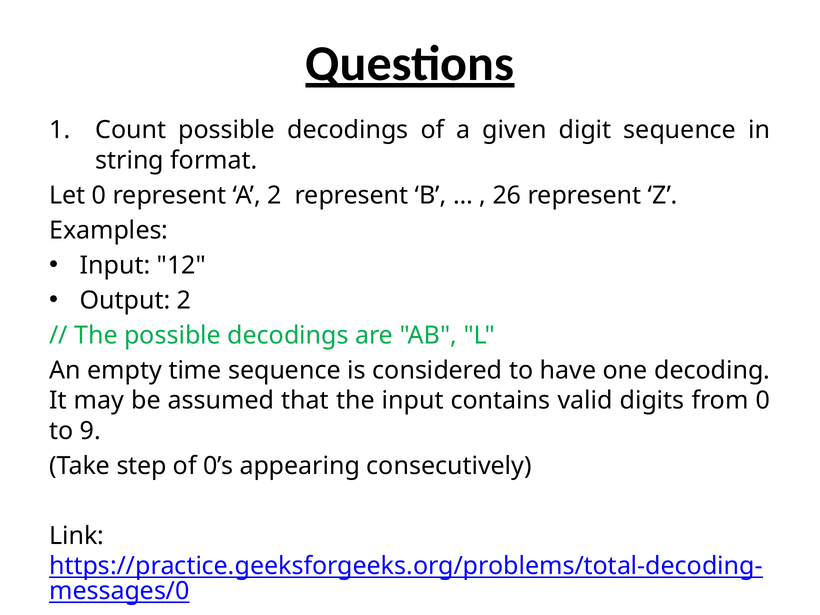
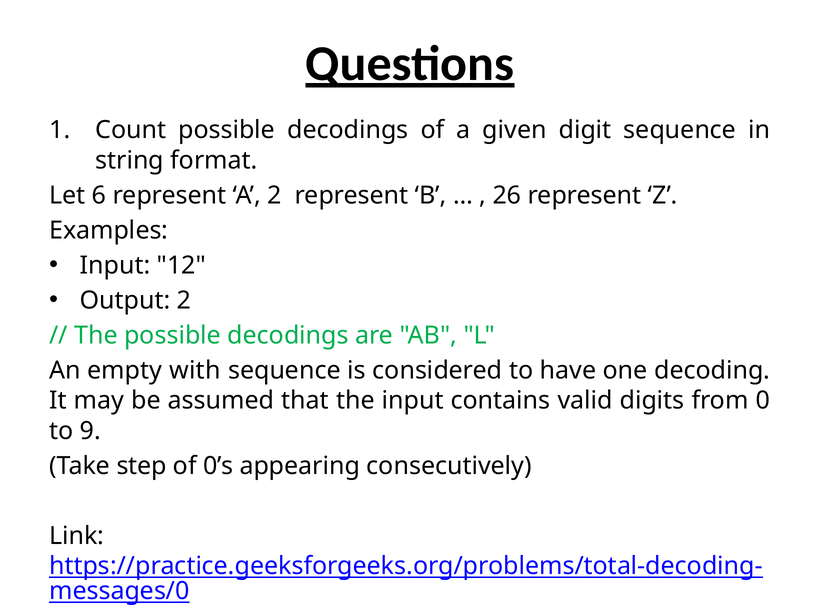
Let 0: 0 -> 6
time: time -> with
